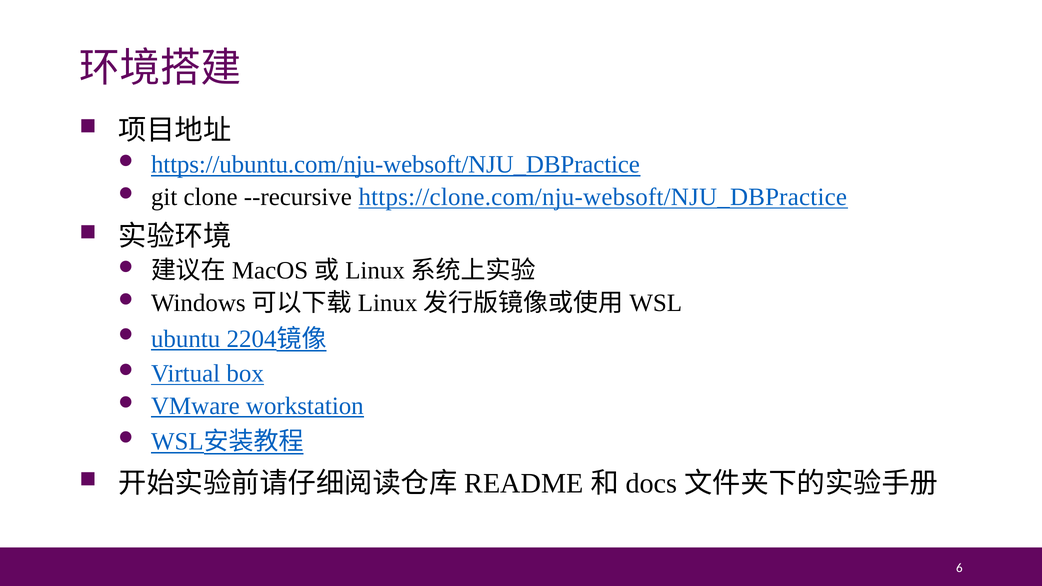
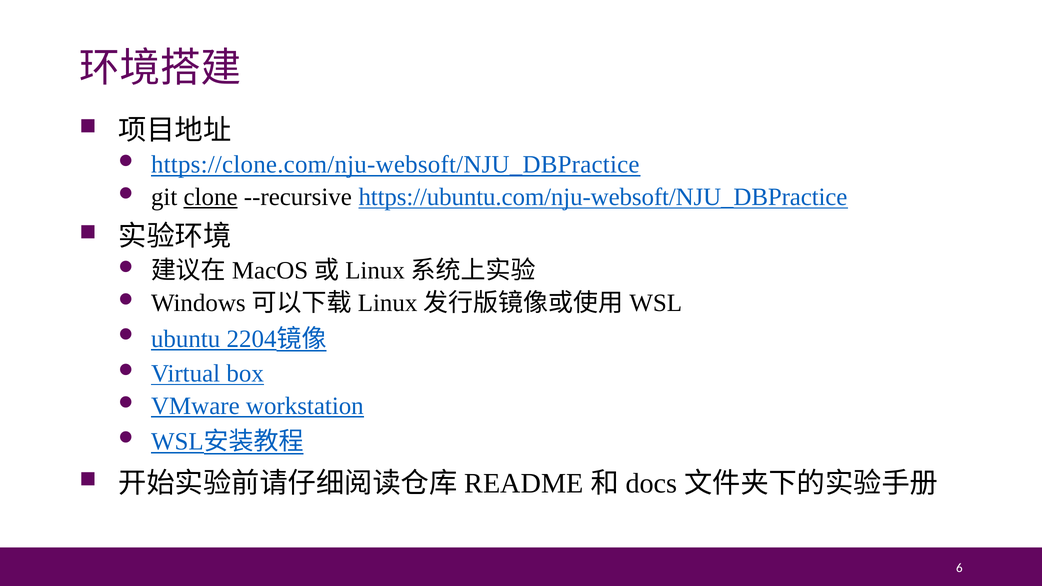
https://ubuntu.com/nju-websoft/NJU_DBPractice: https://ubuntu.com/nju-websoft/NJU_DBPractice -> https://clone.com/nju-websoft/NJU_DBPractice
clone underline: none -> present
https://clone.com/nju-websoft/NJU_DBPractice: https://clone.com/nju-websoft/NJU_DBPractice -> https://ubuntu.com/nju-websoft/NJU_DBPractice
